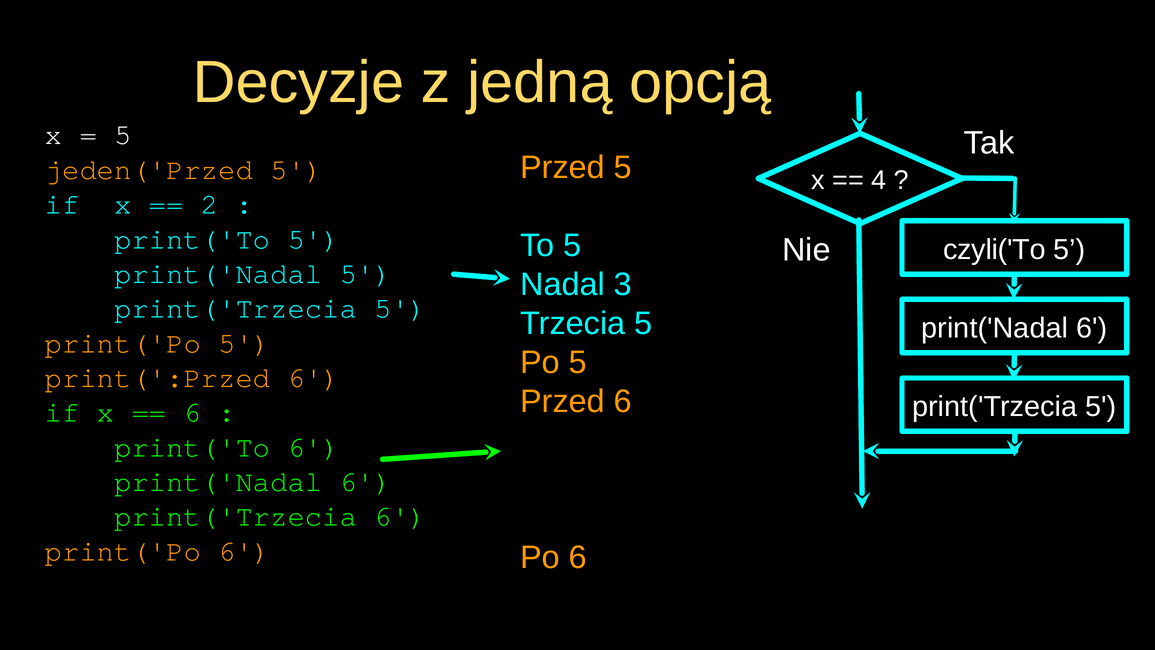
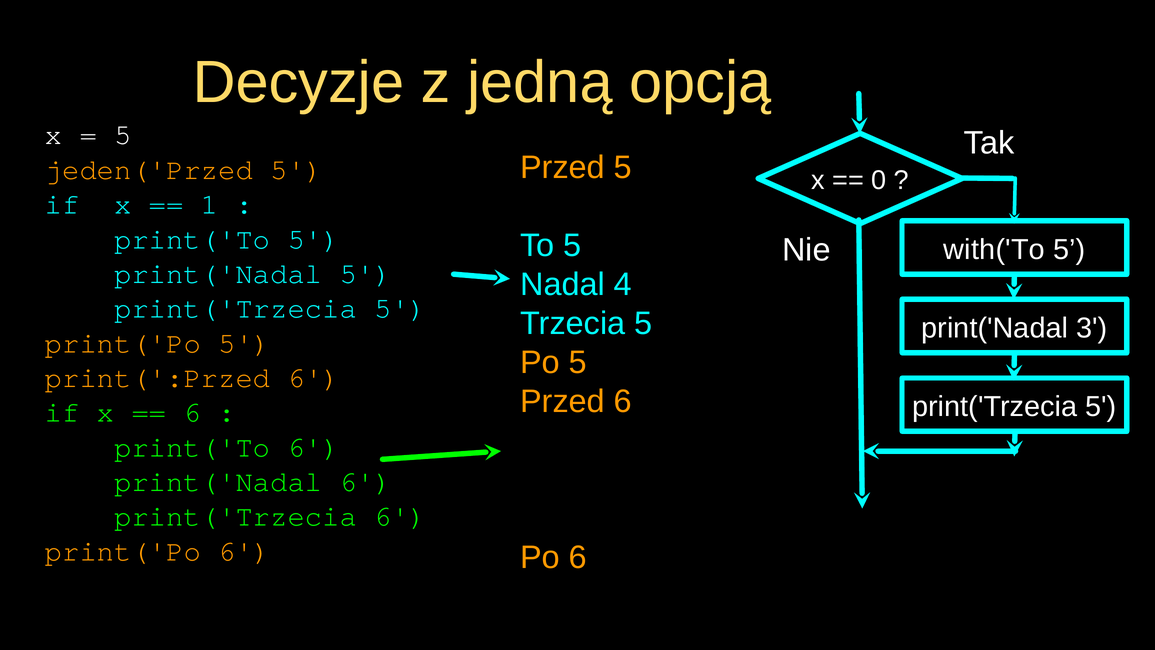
4: 4 -> 0
2: 2 -> 1
czyli('To: czyli('To -> with('To
3: 3 -> 4
6 at (1092, 328): 6 -> 3
